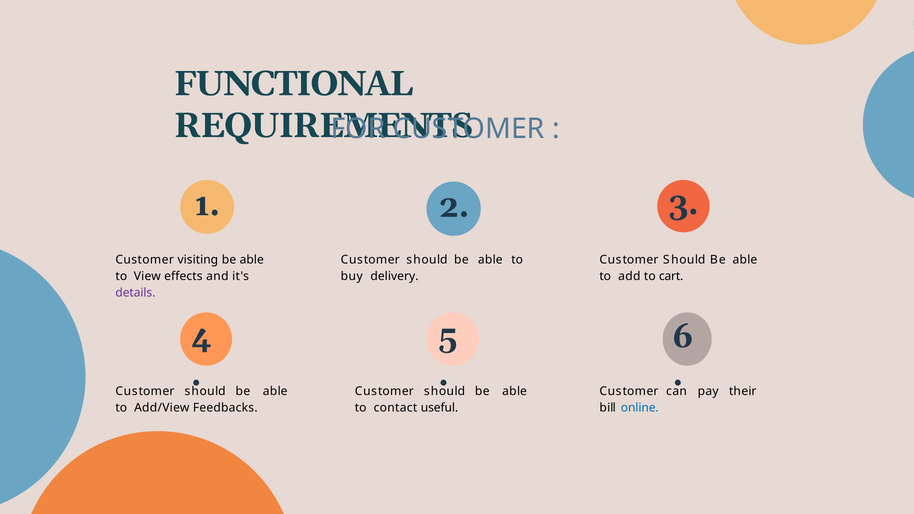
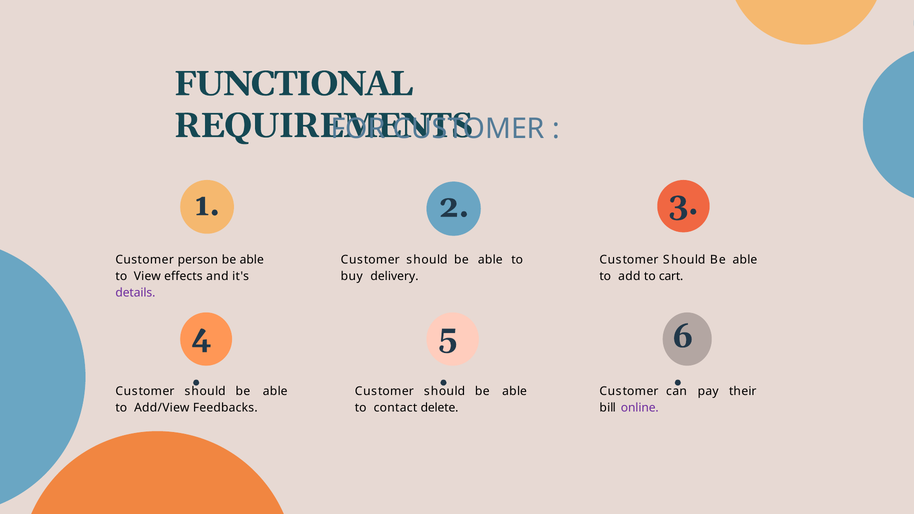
visiting: visiting -> person
useful: useful -> delete
online colour: blue -> purple
